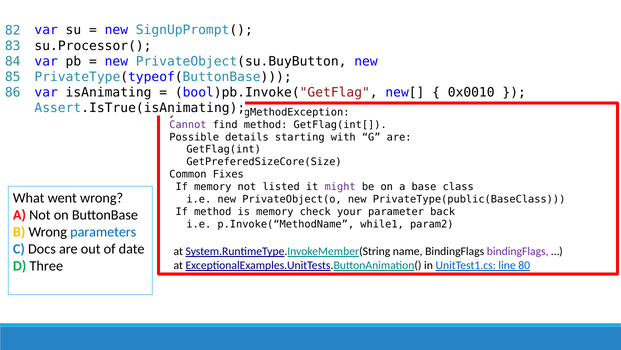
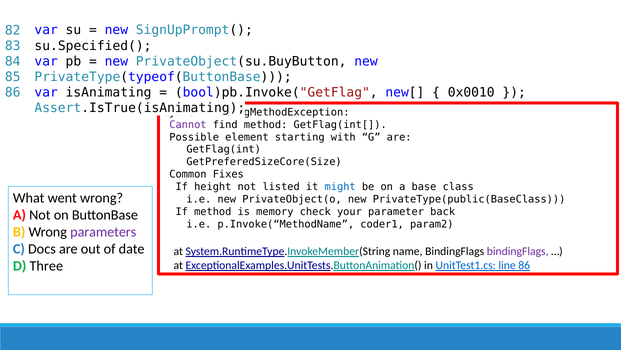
su.Processor(: su.Processor( -> su.Specified(
details: details -> element
If memory: memory -> height
might colour: purple -> blue
while1: while1 -> coder1
parameters colour: blue -> purple
line 80: 80 -> 86
